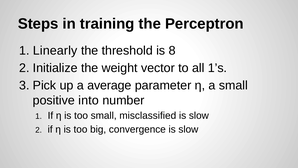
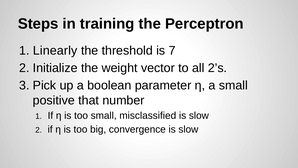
8: 8 -> 7
1’s: 1’s -> 2’s
average: average -> boolean
into: into -> that
